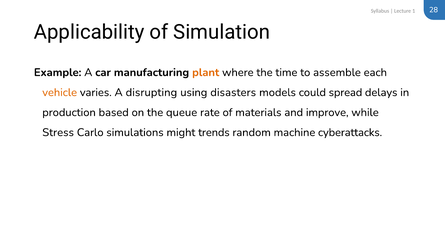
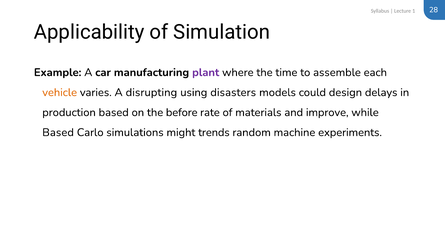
plant colour: orange -> purple
spread: spread -> design
queue: queue -> before
Stress at (58, 133): Stress -> Based
cyberattacks: cyberattacks -> experiments
